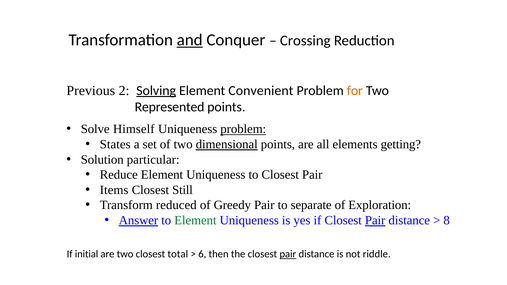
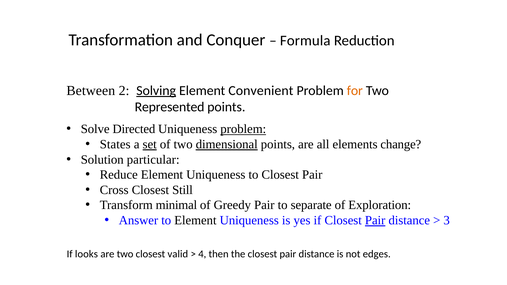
and underline: present -> none
Crossing: Crossing -> Formula
Previous: Previous -> Between
Himself: Himself -> Directed
set underline: none -> present
getting: getting -> change
Items: Items -> Cross
reduced: reduced -> minimal
Answer underline: present -> none
Element at (195, 220) colour: green -> black
8: 8 -> 3
initial: initial -> looks
total: total -> valid
6: 6 -> 4
pair at (288, 254) underline: present -> none
riddle: riddle -> edges
